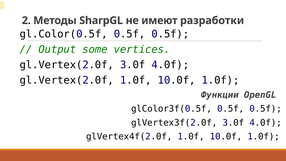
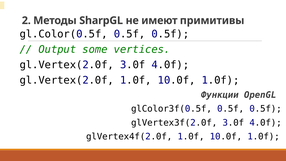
разработки: разработки -> примитивы
